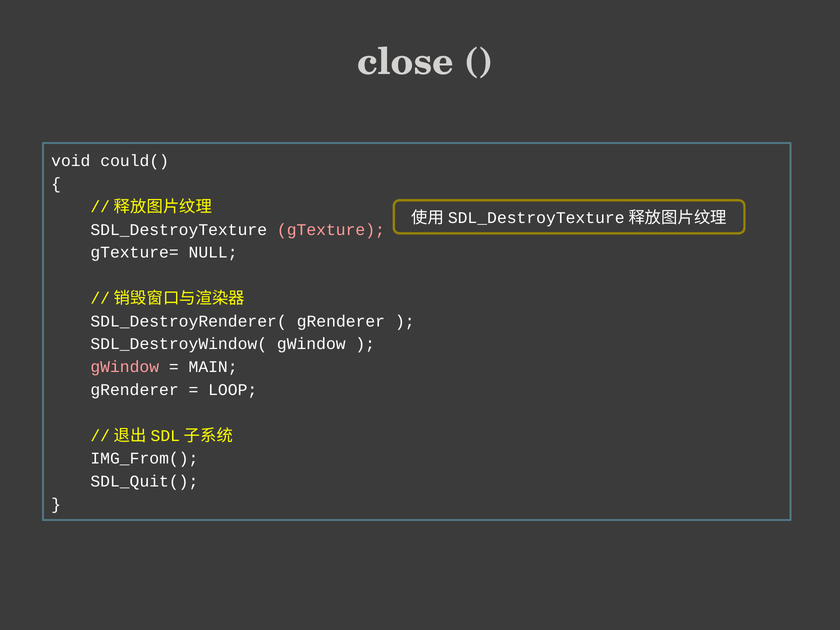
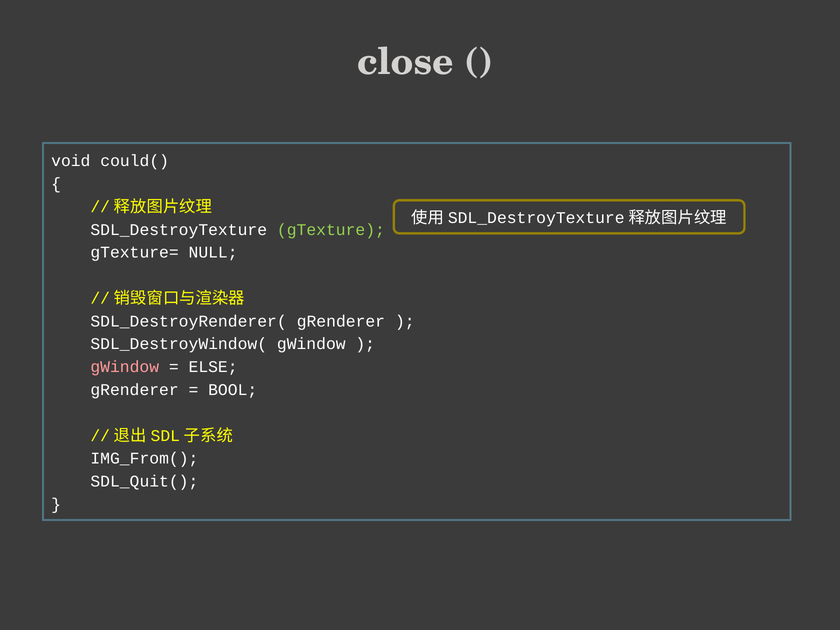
gTexture colour: pink -> light green
MAIN: MAIN -> ELSE
LOOP: LOOP -> BOOL
